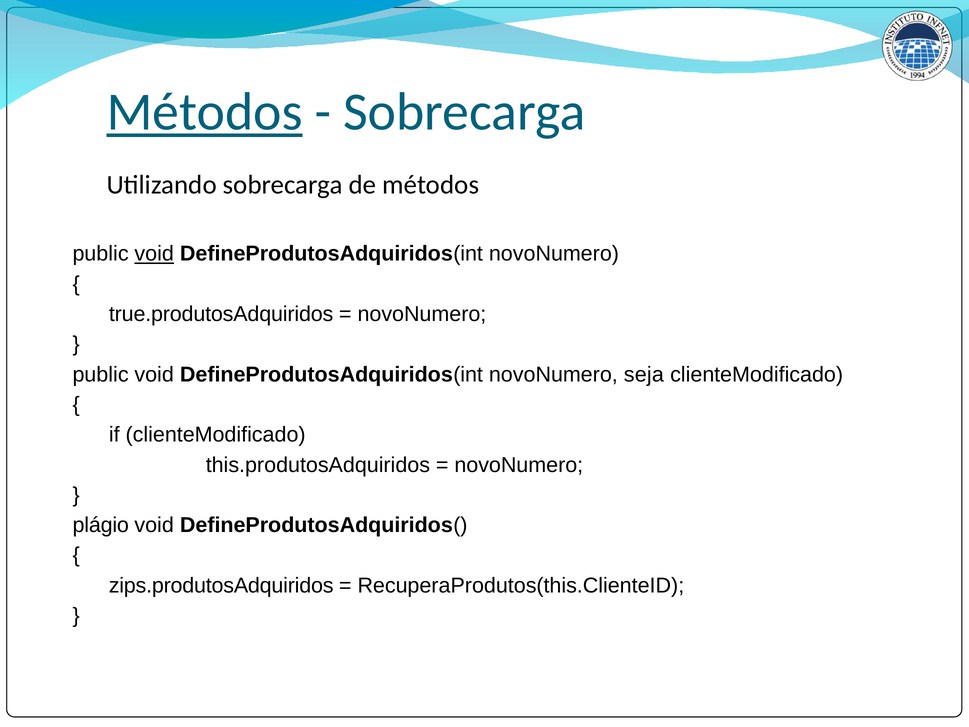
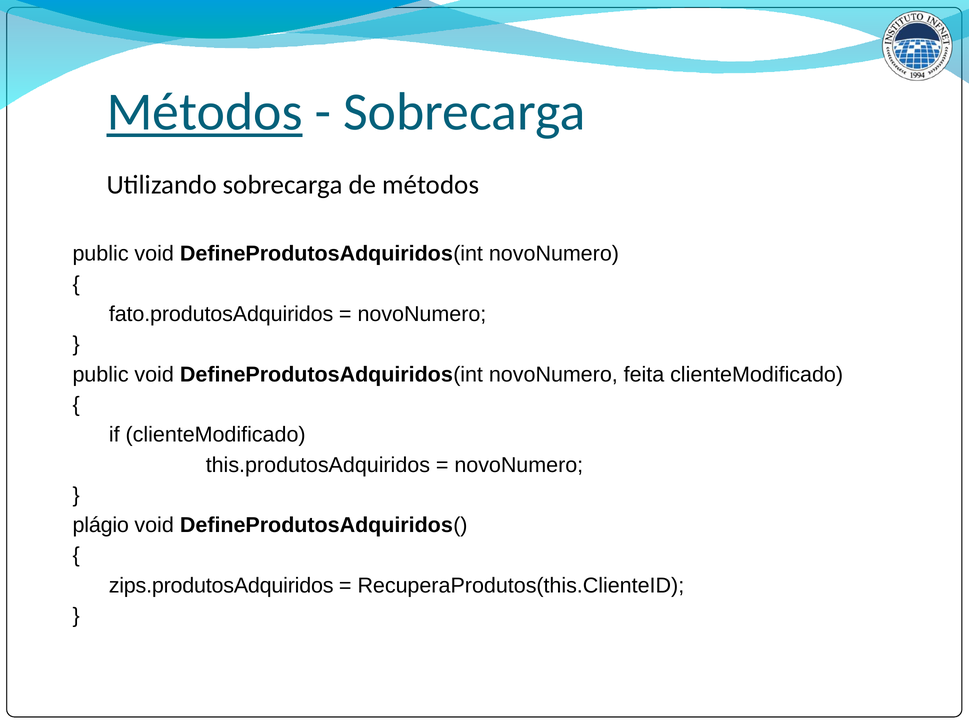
void at (154, 254) underline: present -> none
true.produtosAdquiridos: true.produtosAdquiridos -> fato.produtosAdquiridos
seja: seja -> feita
